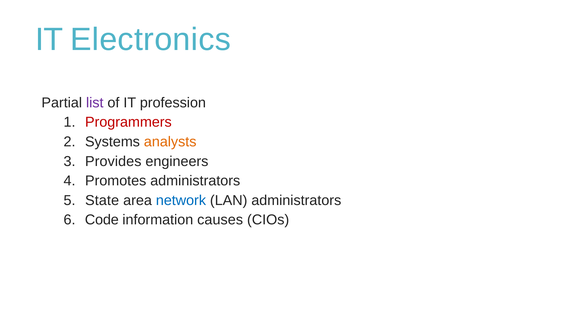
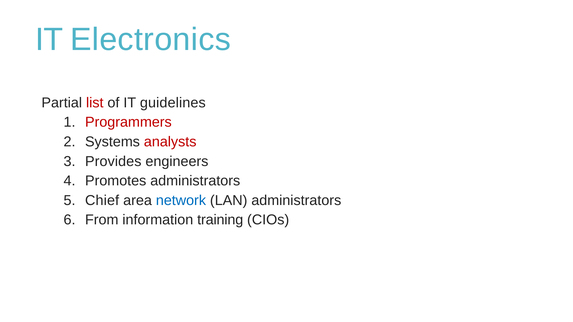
list colour: purple -> red
profession: profession -> guidelines
analysts colour: orange -> red
State: State -> Chief
Code: Code -> From
causes: causes -> training
